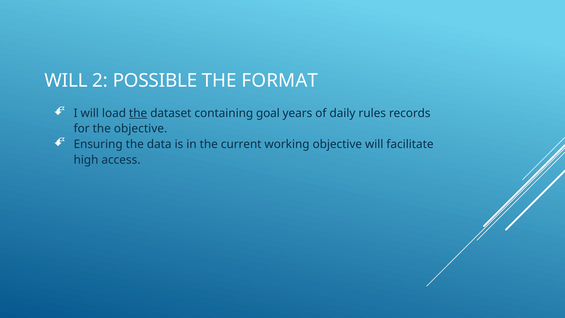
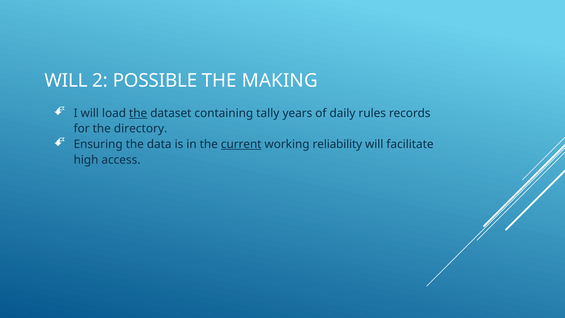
FORMAT: FORMAT -> MAKING
goal: goal -> tally
the objective: objective -> directory
current underline: none -> present
working objective: objective -> reliability
